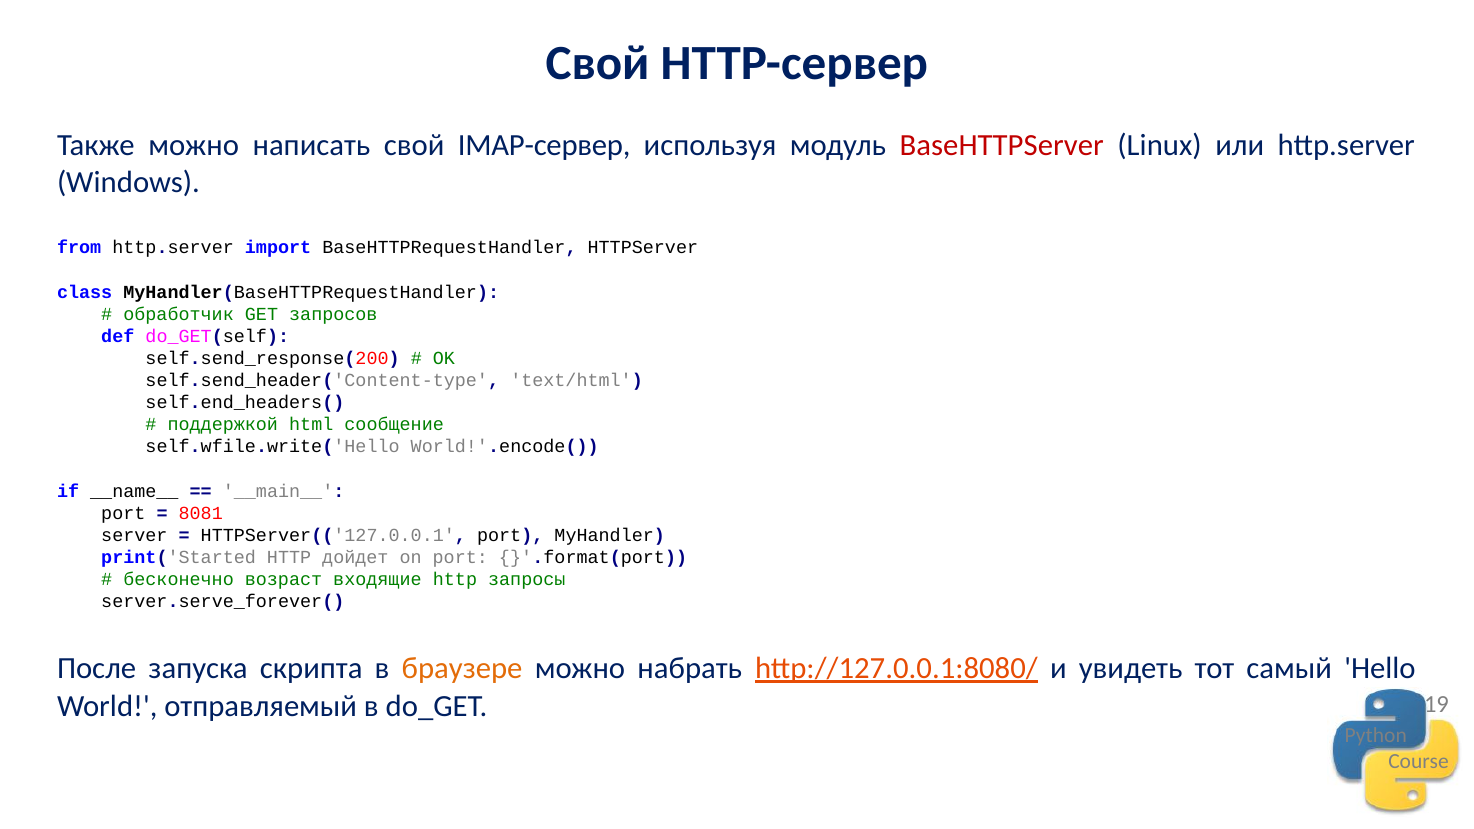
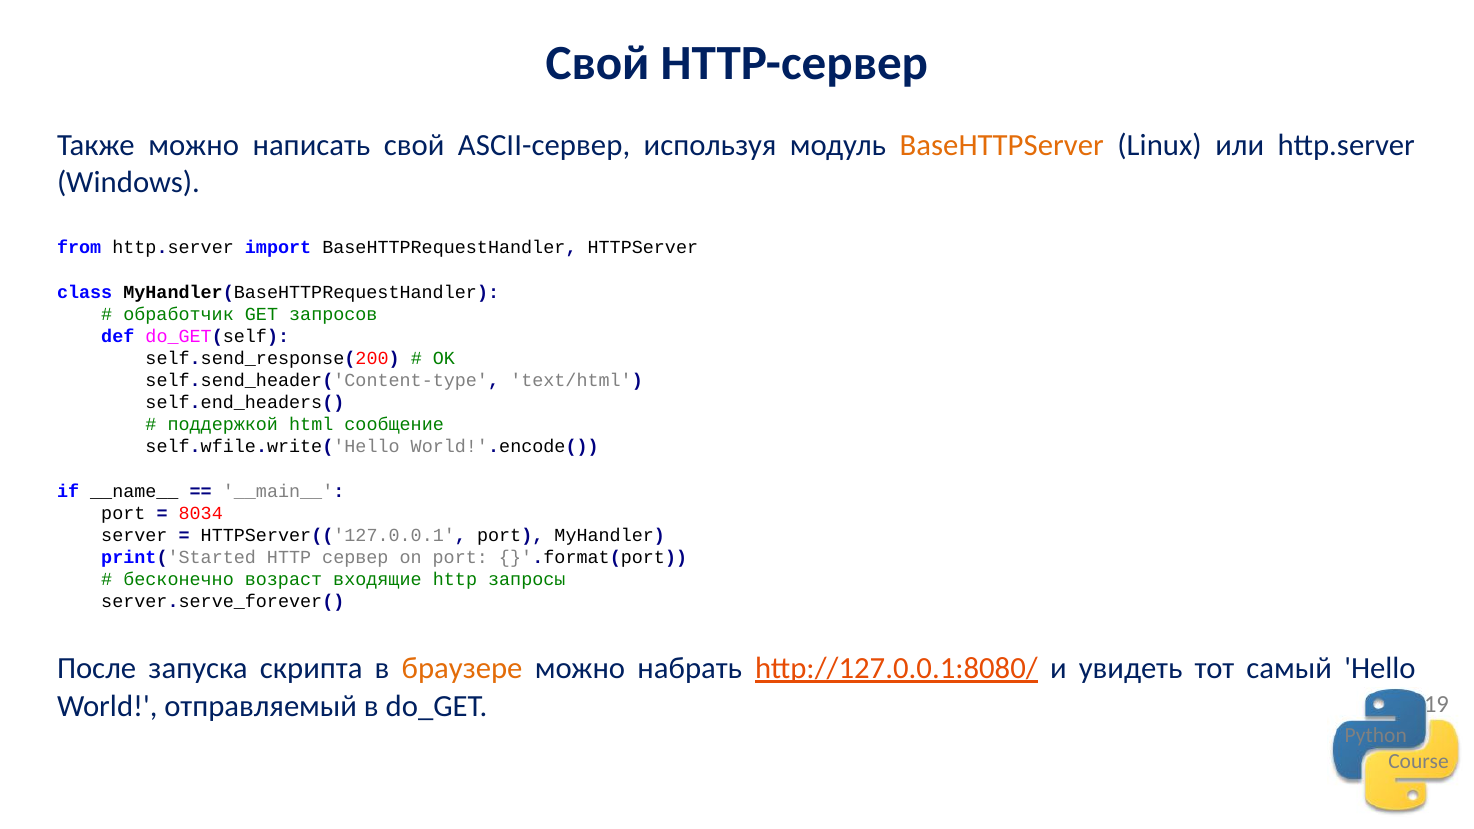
IMAP-сервер: IMAP-сервер -> ASCII-сервер
BaseHTTPServer colour: red -> orange
8081: 8081 -> 8034
дойдет: дойдет -> сервер
